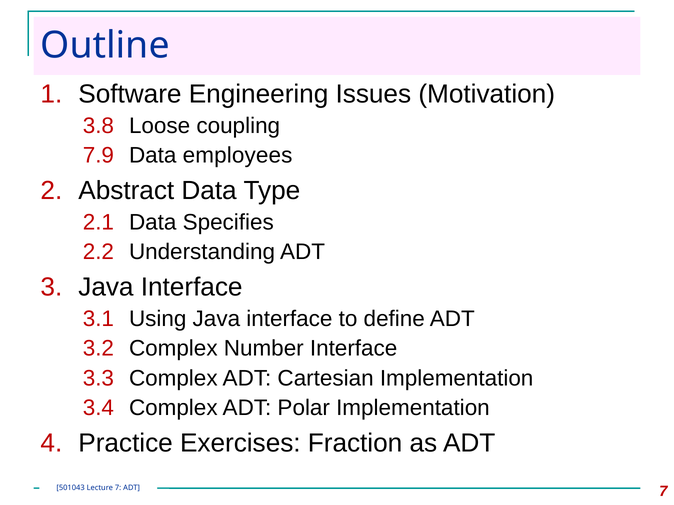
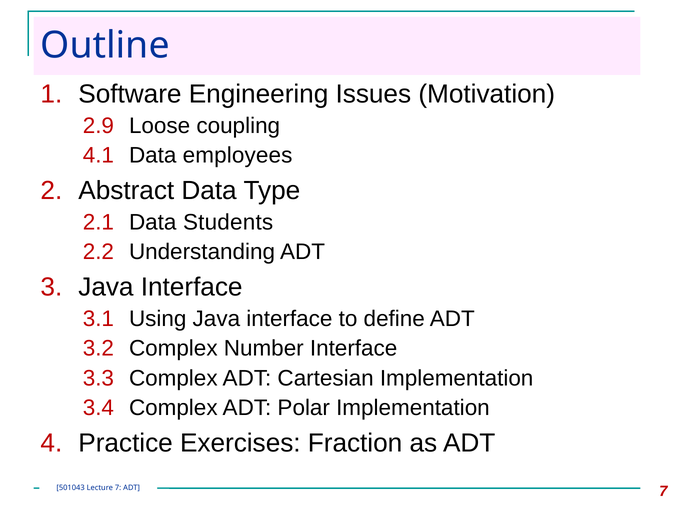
3.8: 3.8 -> 2.9
7.9: 7.9 -> 4.1
Specifies: Specifies -> Students
